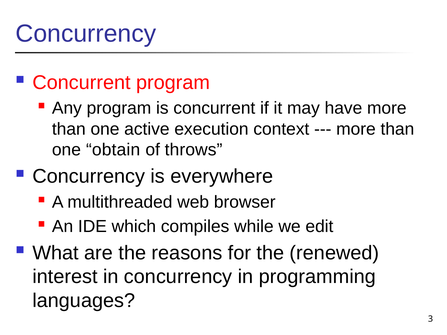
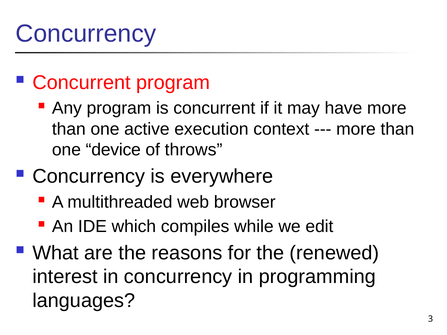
obtain: obtain -> device
